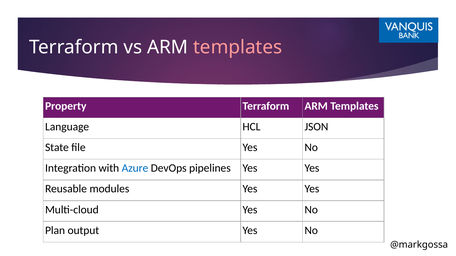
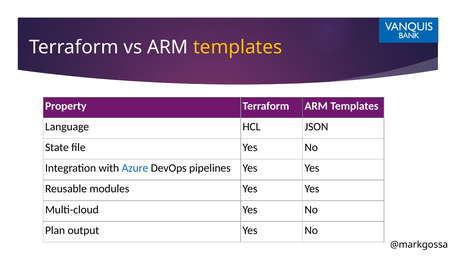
templates at (238, 47) colour: pink -> yellow
